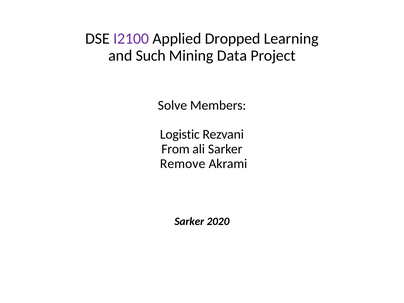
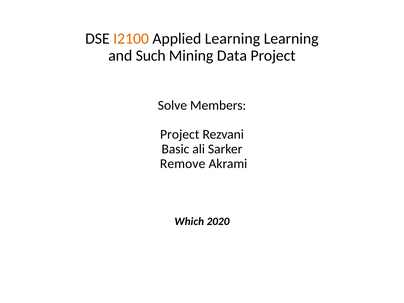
I2100 colour: purple -> orange
Applied Dropped: Dropped -> Learning
Logistic at (180, 135): Logistic -> Project
From: From -> Basic
Sarker at (189, 222): Sarker -> Which
